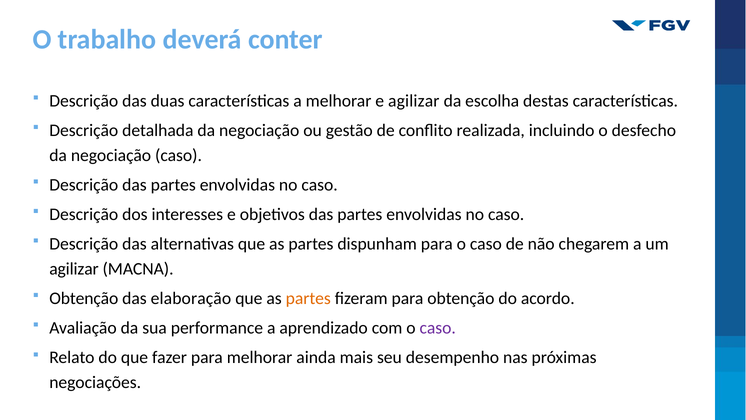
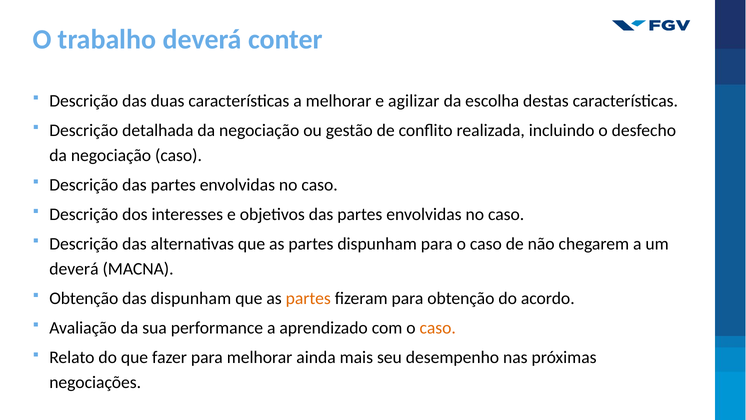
agilizar at (74, 269): agilizar -> deverá
das elaboração: elaboração -> dispunham
caso at (438, 328) colour: purple -> orange
